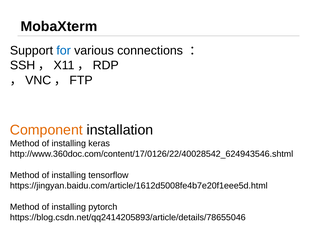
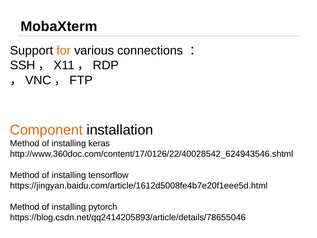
for colour: blue -> orange
